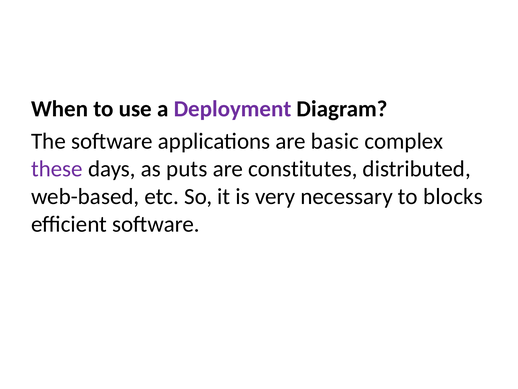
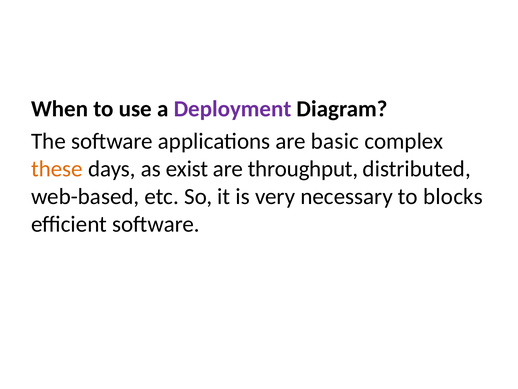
these colour: purple -> orange
puts: puts -> exist
constitutes: constitutes -> throughput
